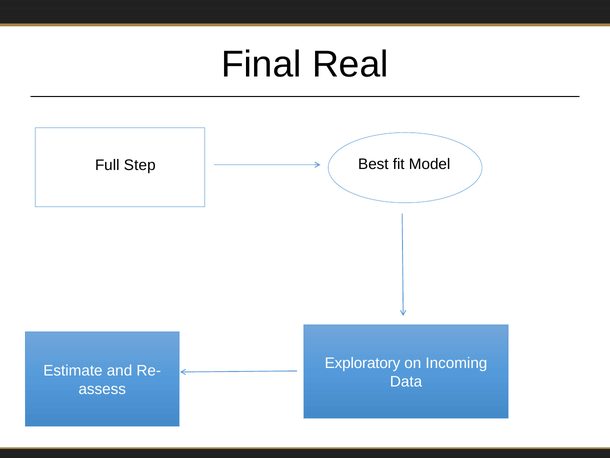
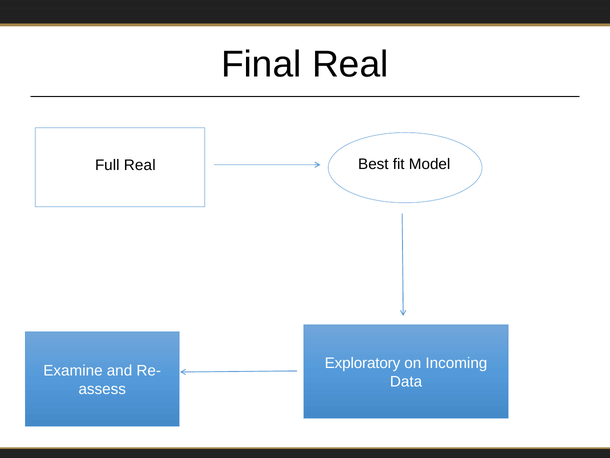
Full Step: Step -> Real
Estimate: Estimate -> Examine
